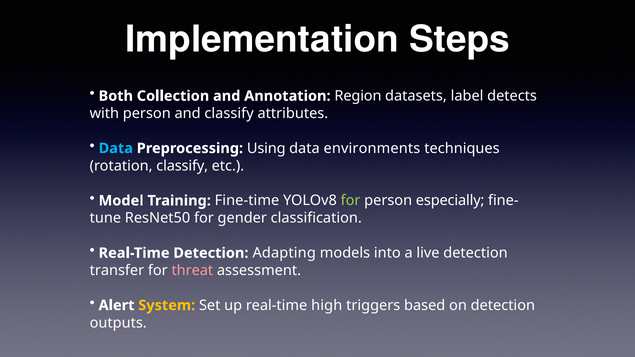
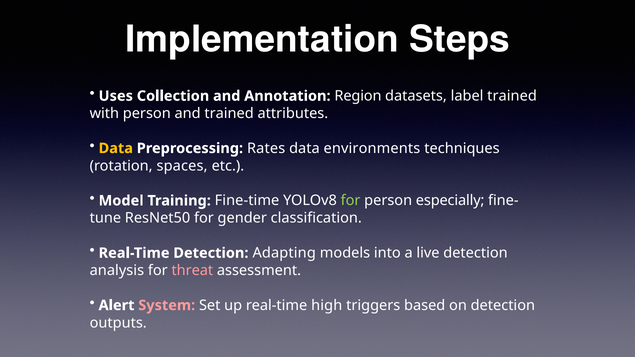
Both: Both -> Uses
label detects: detects -> trained
and classify: classify -> trained
Data at (116, 148) colour: light blue -> yellow
Using: Using -> Rates
rotation classify: classify -> spaces
transfer: transfer -> analysis
System colour: yellow -> pink
